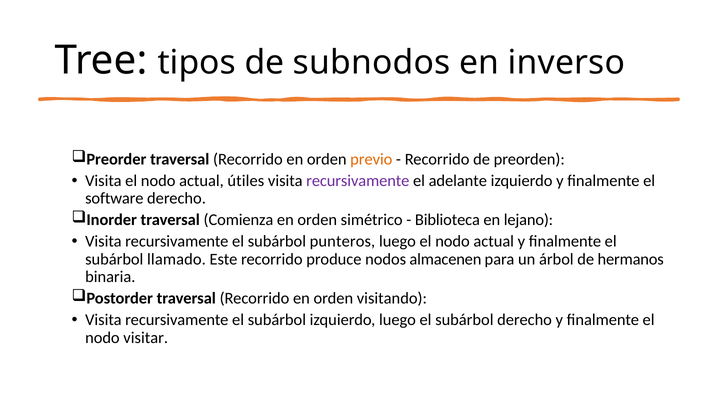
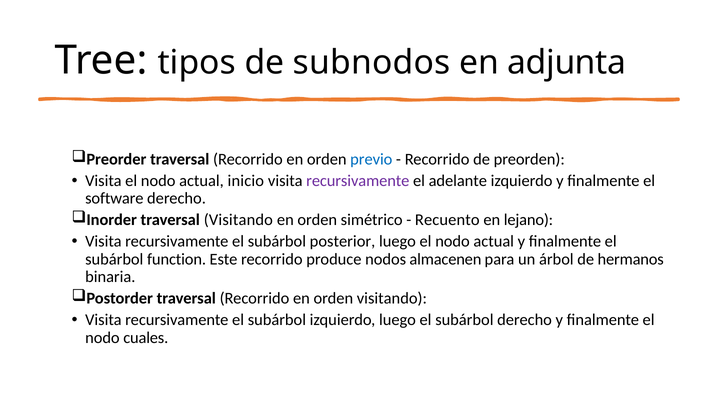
inverso: inverso -> adjunta
previo colour: orange -> blue
útiles: útiles -> inicio
traversal Comienza: Comienza -> Visitando
Biblioteca: Biblioteca -> Recuento
punteros: punteros -> posterior
llamado: llamado -> function
visitar: visitar -> cuales
